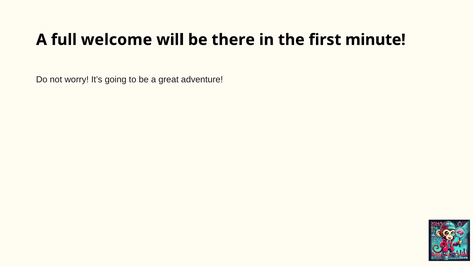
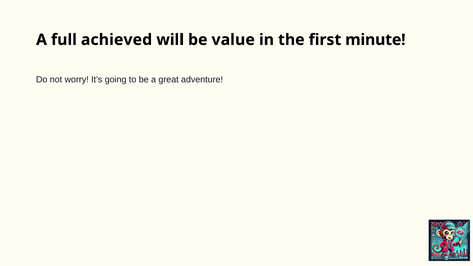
welcome: welcome -> achieved
there: there -> value
